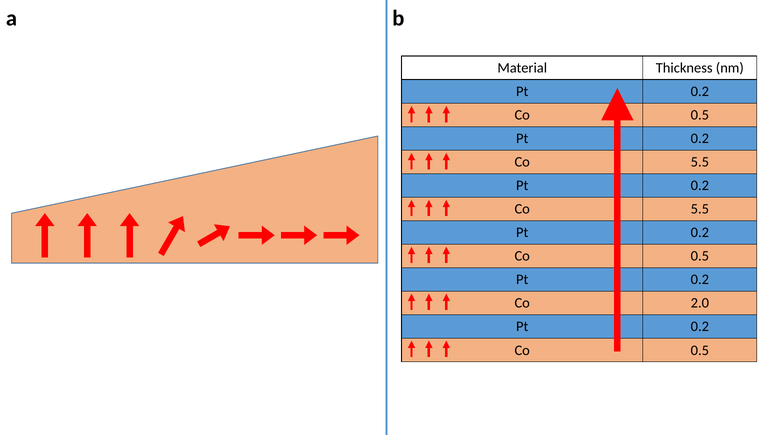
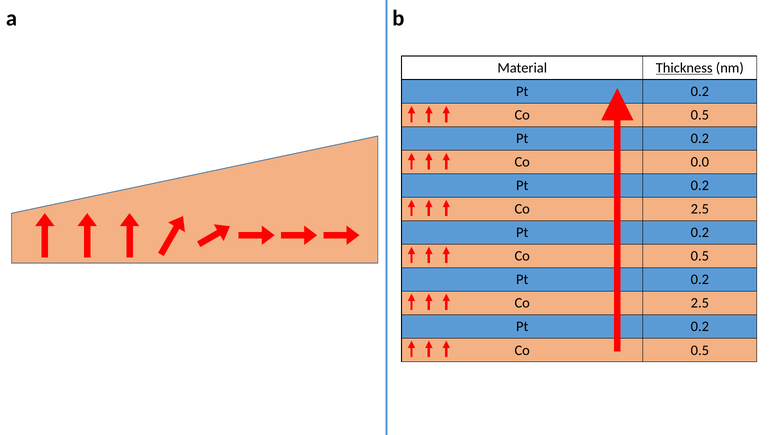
Thickness underline: none -> present
5.5 at (700, 162): 5.5 -> 0.0
5.5 at (700, 209): 5.5 -> 2.5
2.0 at (700, 303): 2.0 -> 2.5
